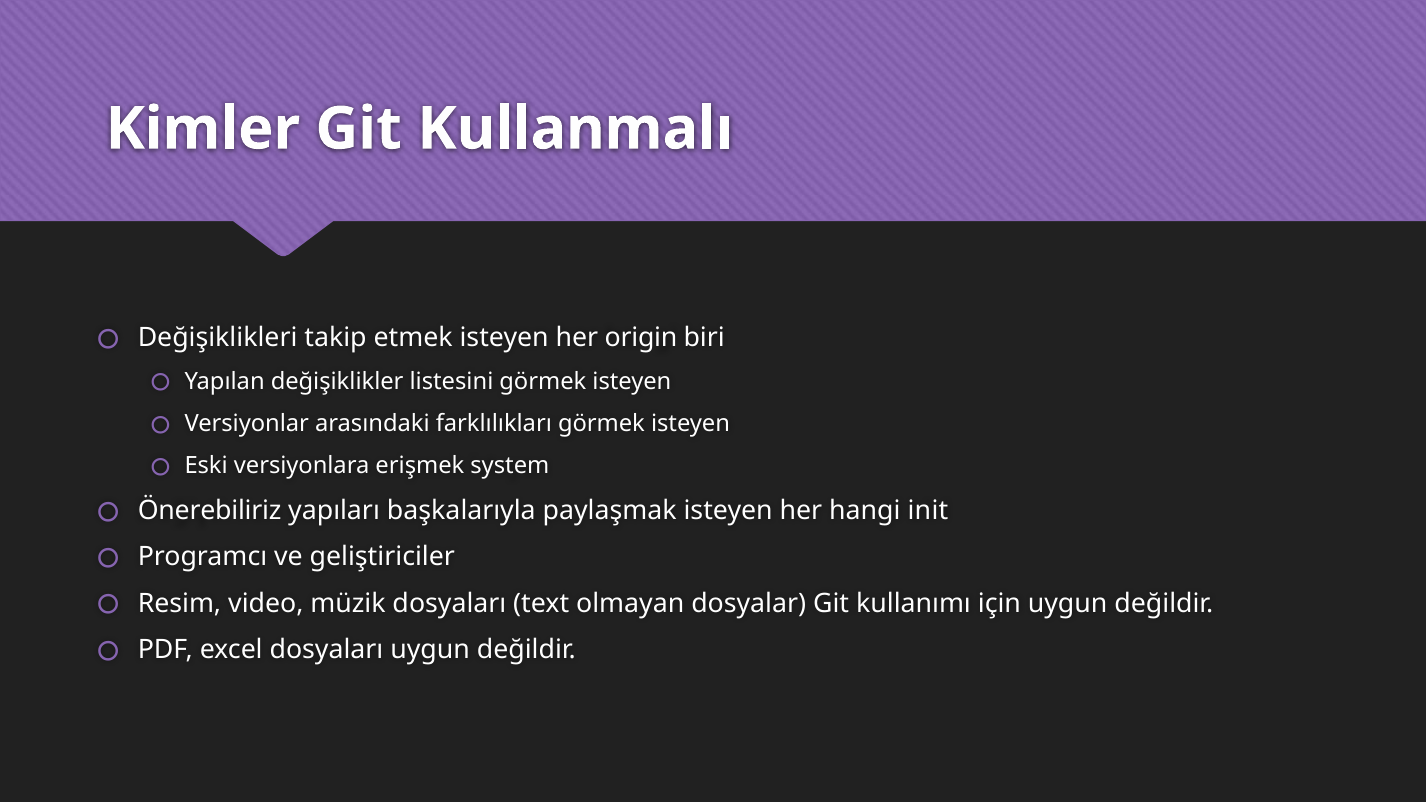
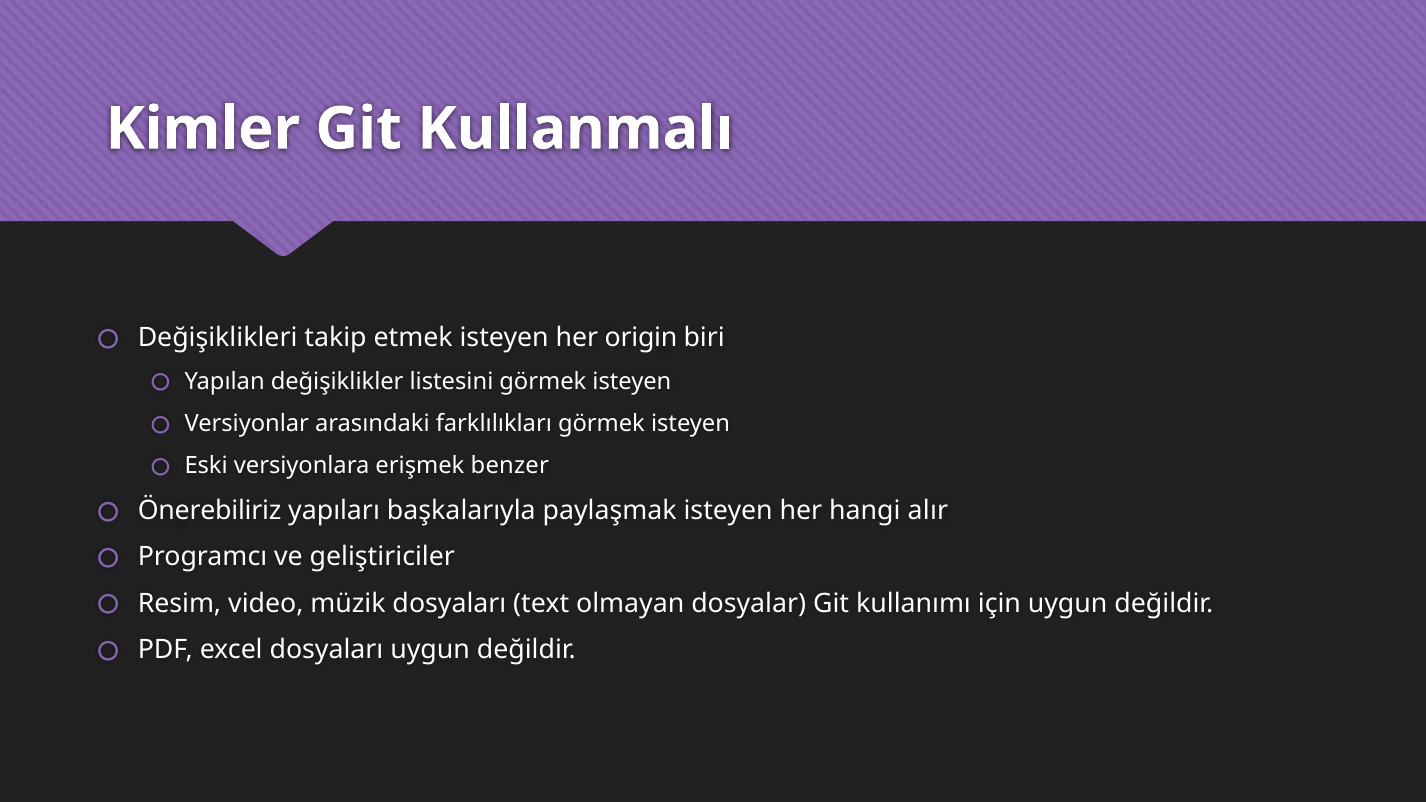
system: system -> benzer
init: init -> alır
